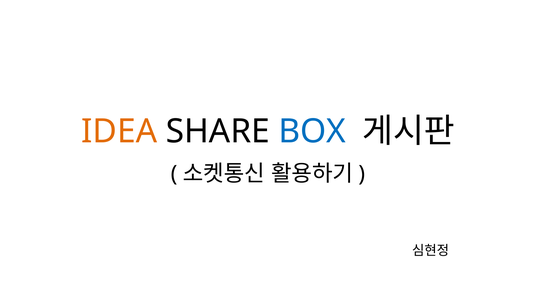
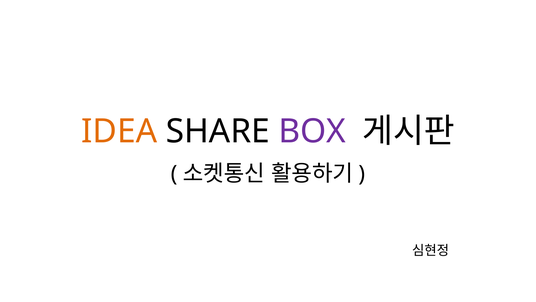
BOX colour: blue -> purple
